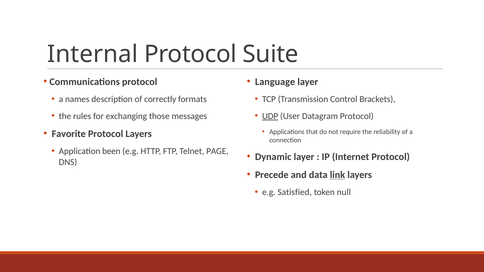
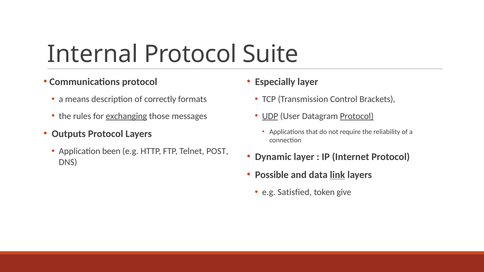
Language: Language -> Especially
names: names -> means
exchanging underline: none -> present
Protocol at (357, 116) underline: none -> present
Favorite: Favorite -> Outputs
PAGE: PAGE -> POST
Precede: Precede -> Possible
null: null -> give
